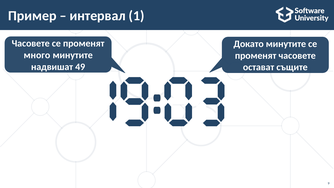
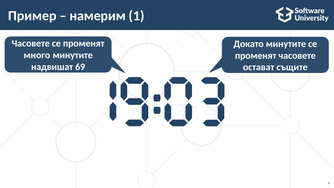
интервал: интервал -> намерим
49: 49 -> 69
